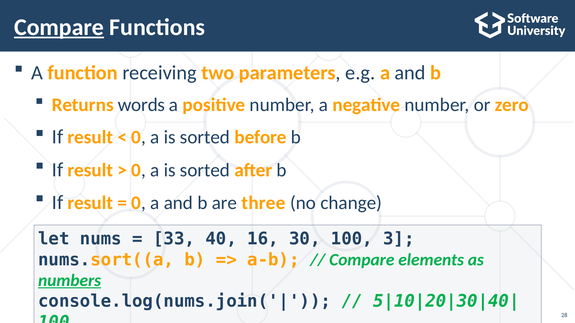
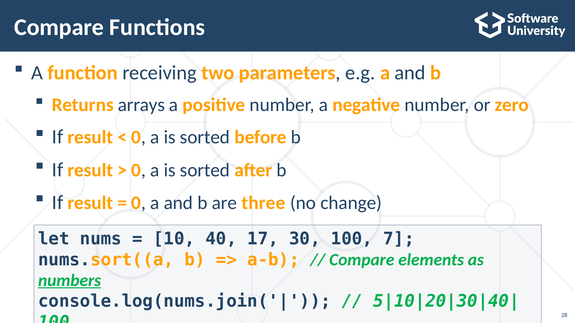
Compare at (59, 27) underline: present -> none
words: words -> arrays
33: 33 -> 10
16: 16 -> 17
3: 3 -> 7
